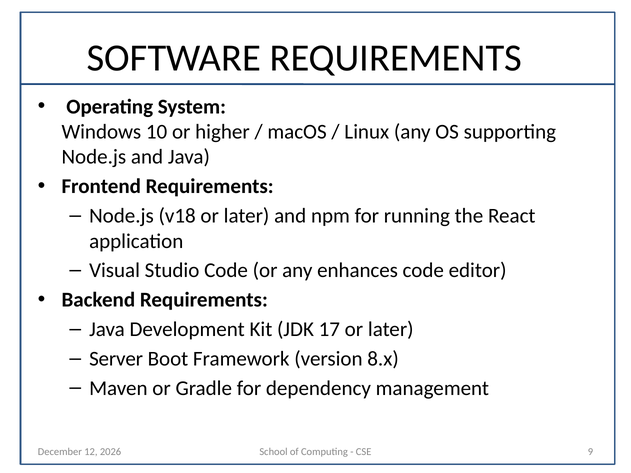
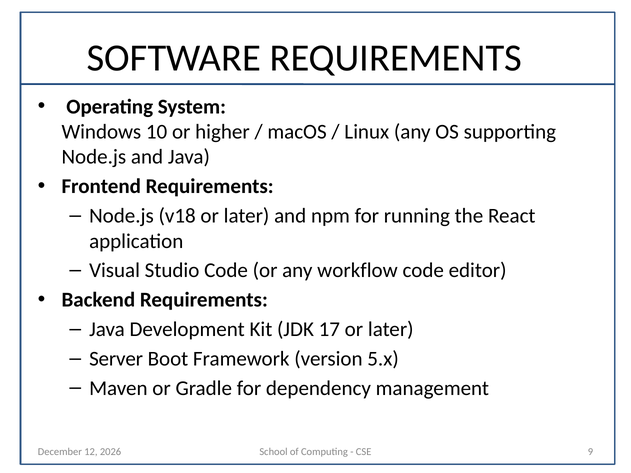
enhances: enhances -> workflow
8.x: 8.x -> 5.x
